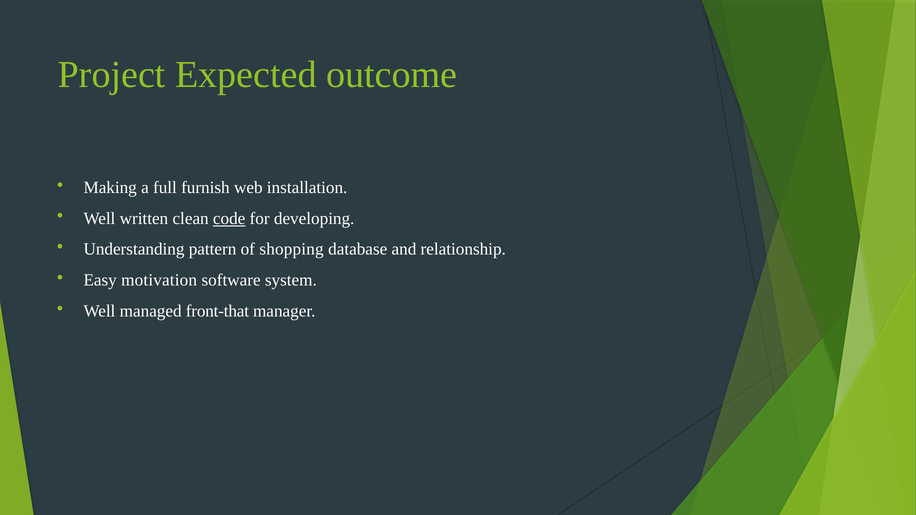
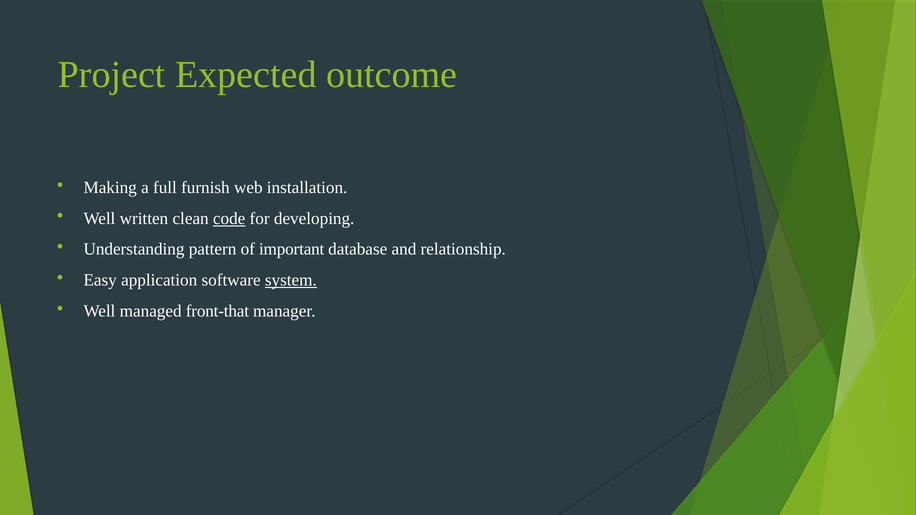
shopping: shopping -> important
motivation: motivation -> application
system underline: none -> present
